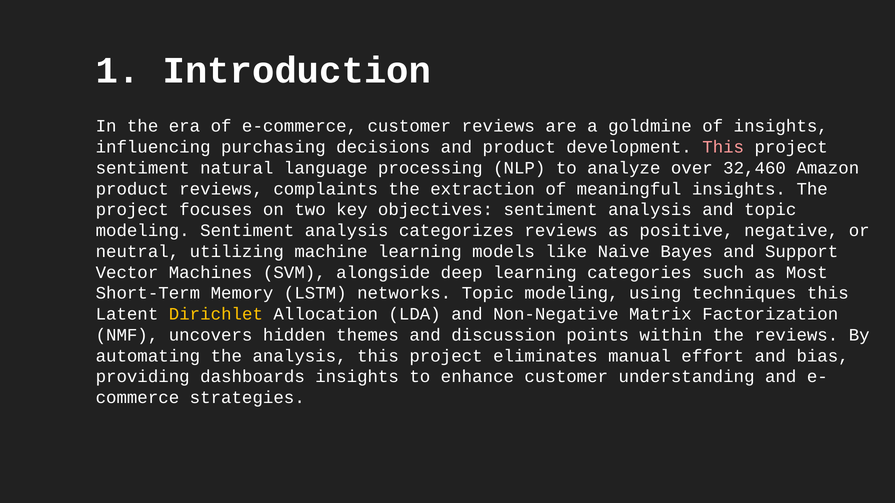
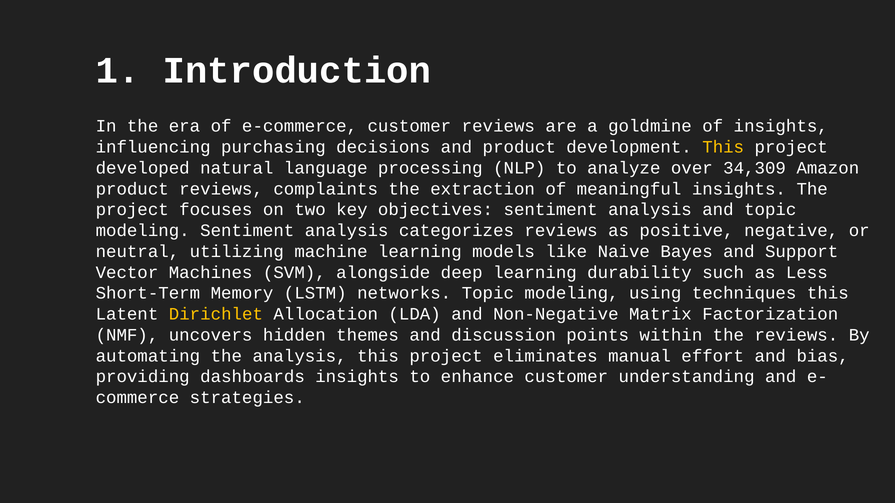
This at (723, 147) colour: pink -> yellow
sentiment at (143, 168): sentiment -> developed
32,460: 32,460 -> 34,309
categories: categories -> durability
Most: Most -> Less
